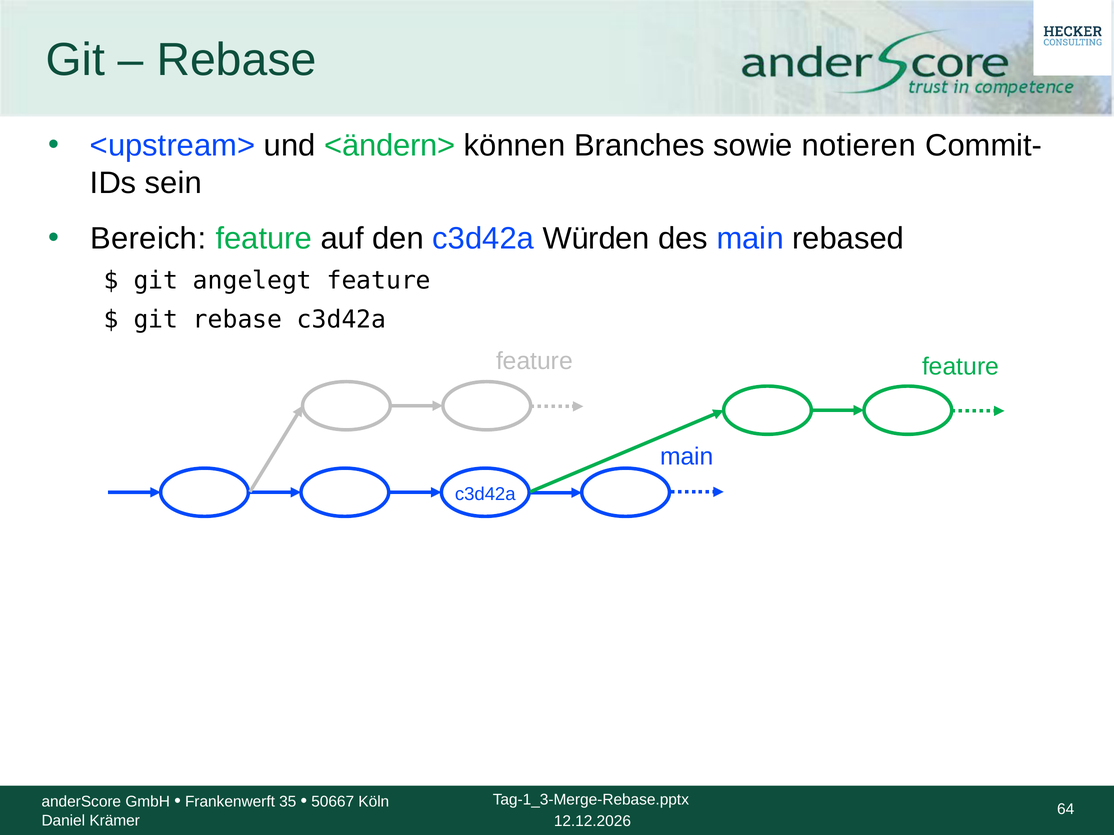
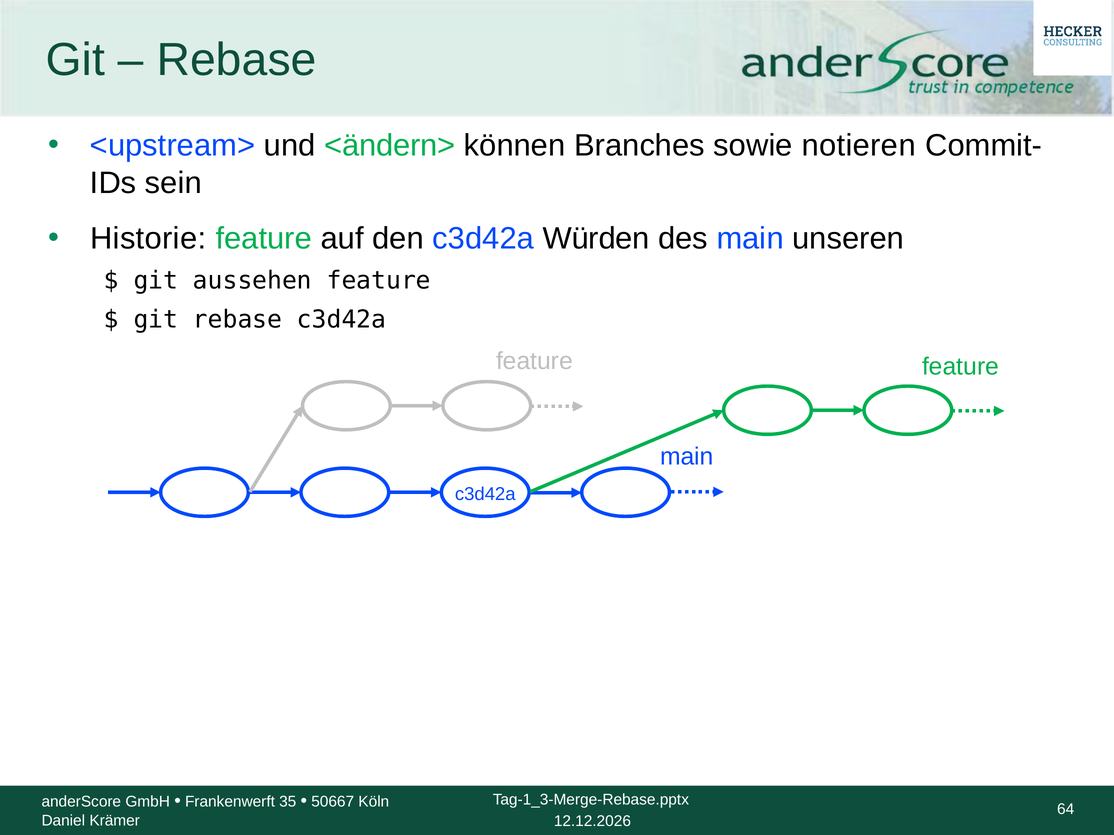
Bereich: Bereich -> Historie
rebased: rebased -> unseren
angelegt: angelegt -> aussehen
